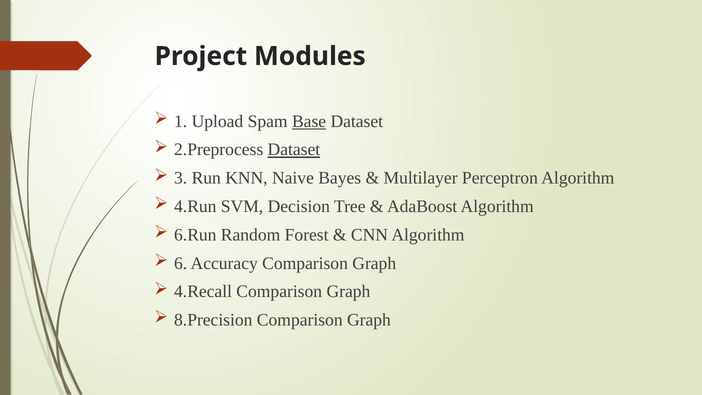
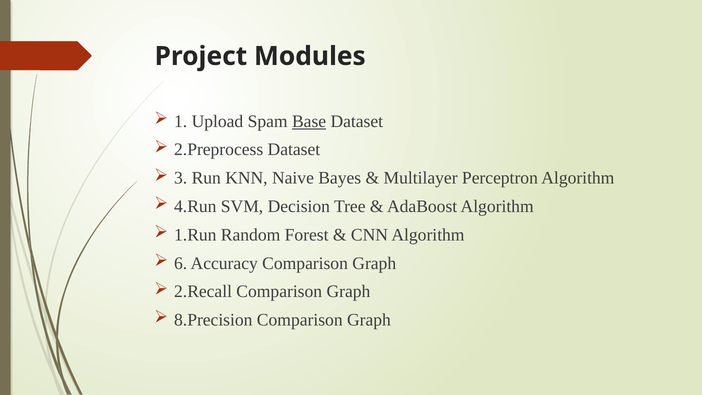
Dataset at (294, 150) underline: present -> none
6.Run: 6.Run -> 1.Run
4.Recall: 4.Recall -> 2.Recall
